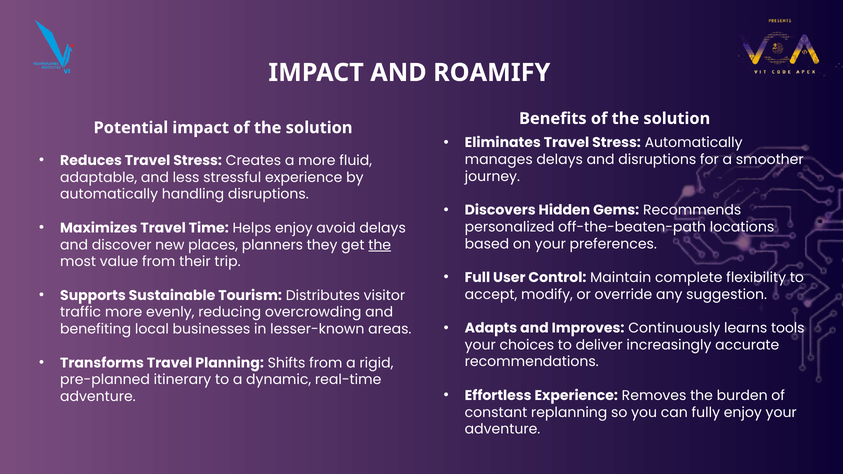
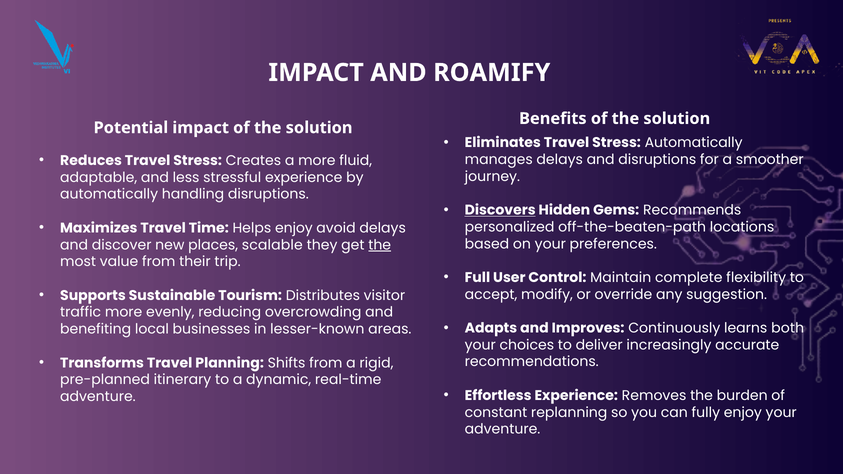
Discovers underline: none -> present
planners: planners -> scalable
tools: tools -> both
